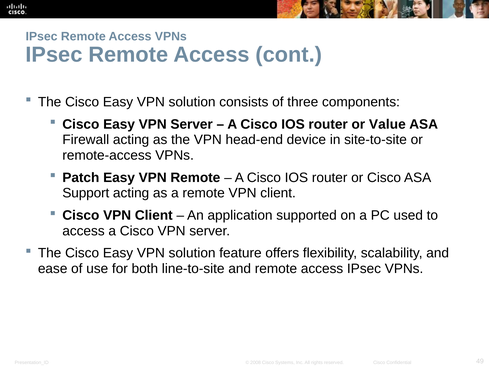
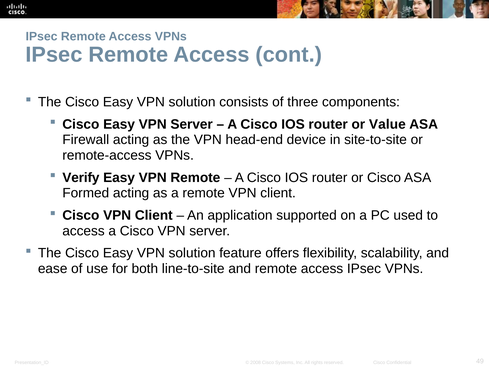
Patch: Patch -> Verify
Support: Support -> Formed
